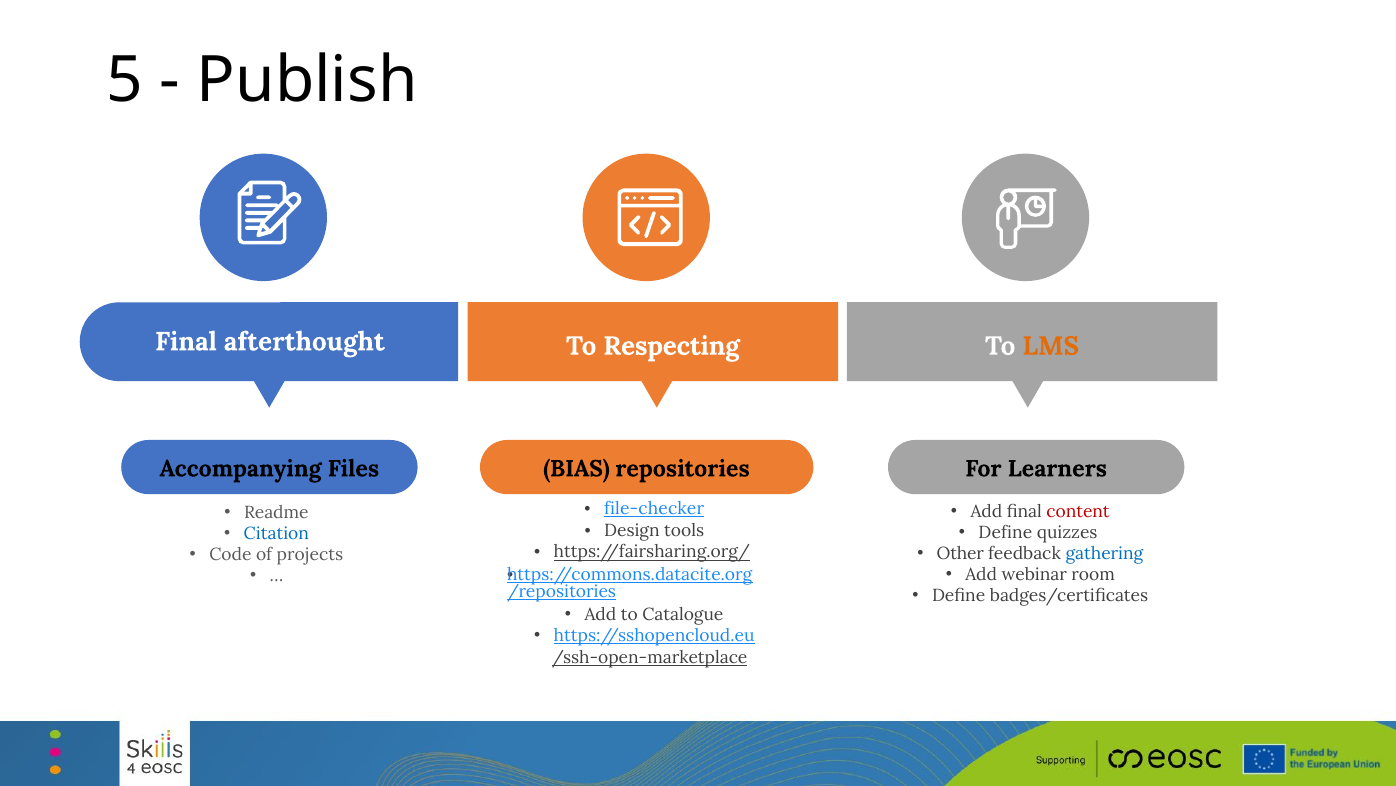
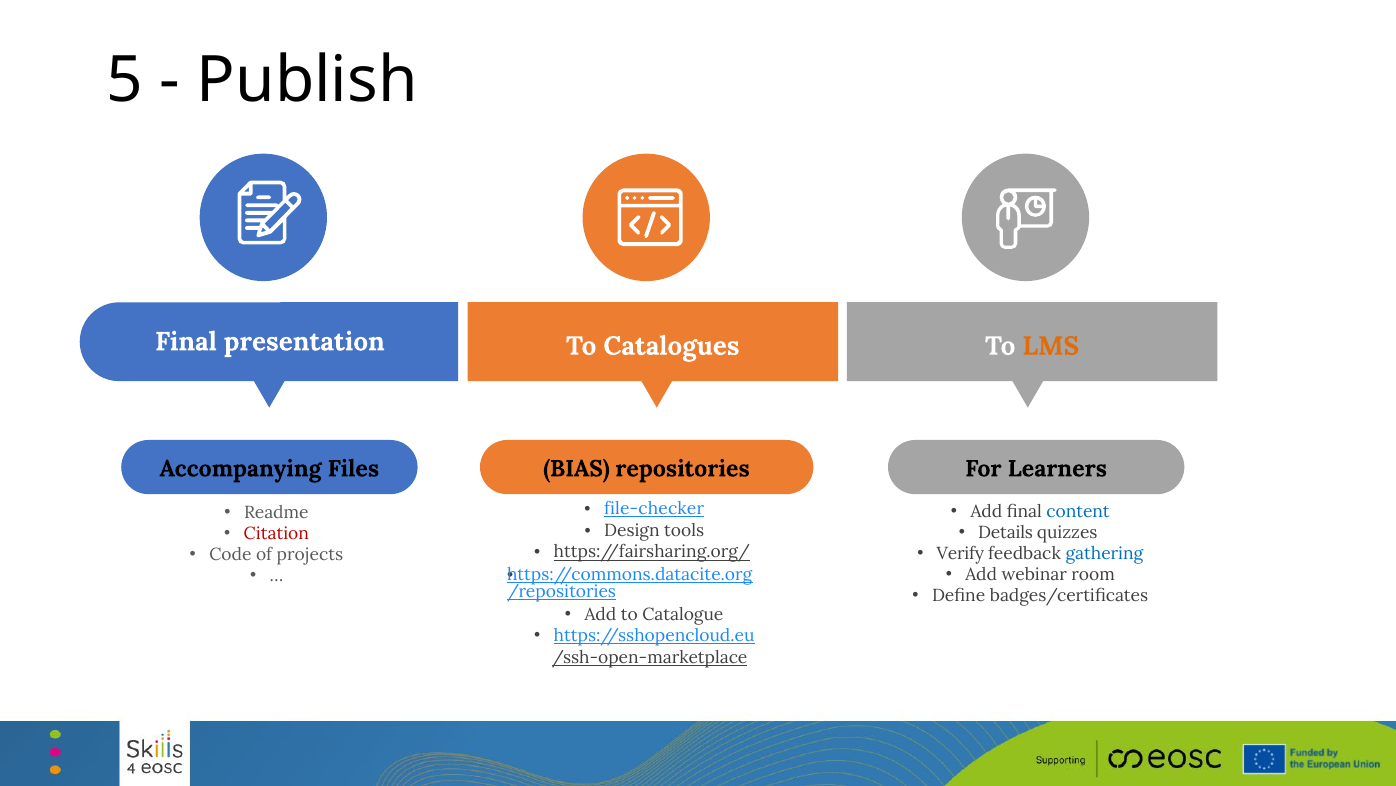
afterthought: afterthought -> presentation
Respecting: Respecting -> Catalogues
content colour: red -> blue
Define at (1005, 532): Define -> Details
Citation colour: blue -> red
Other: Other -> Verify
